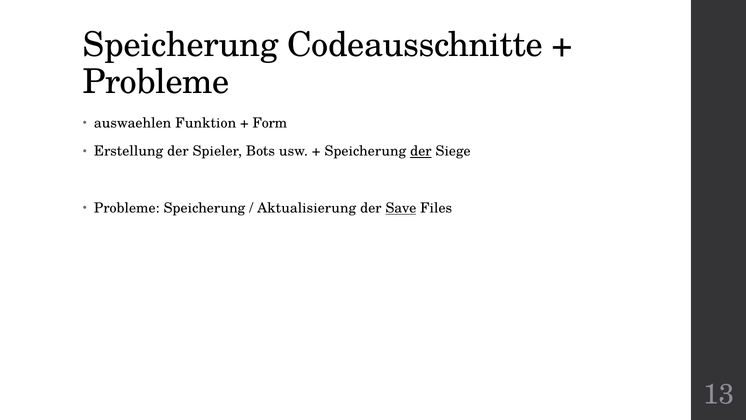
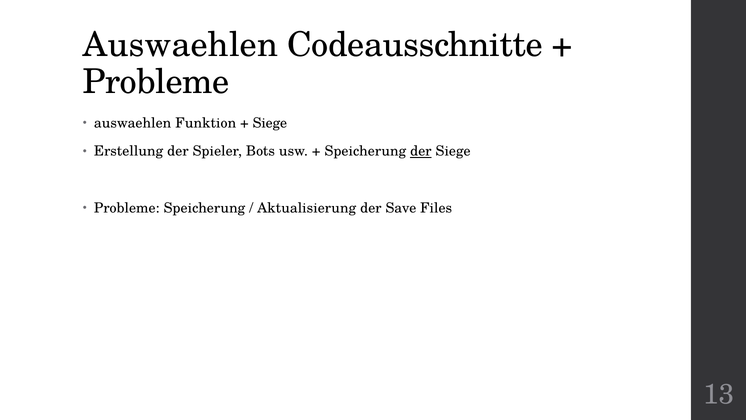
Speicherung at (181, 45): Speicherung -> Auswaehlen
Form at (270, 123): Form -> Siege
Save underline: present -> none
